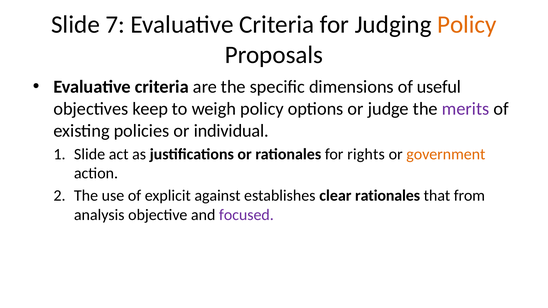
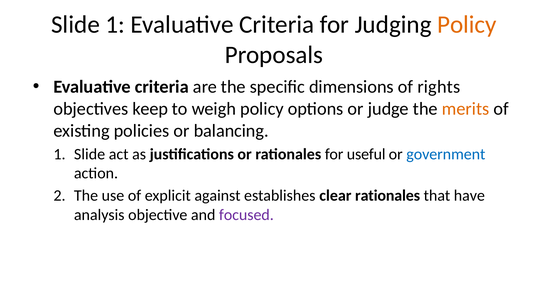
Slide 7: 7 -> 1
useful: useful -> rights
merits colour: purple -> orange
individual: individual -> balancing
rights: rights -> useful
government colour: orange -> blue
from: from -> have
